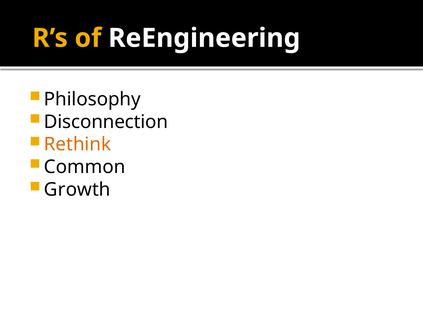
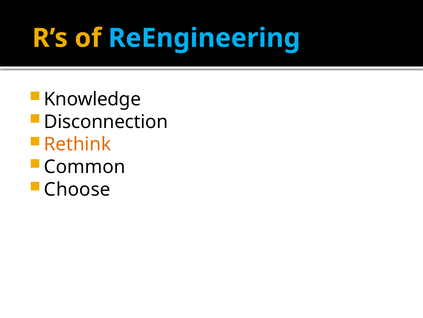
ReEngineering colour: white -> light blue
Philosophy: Philosophy -> Knowledge
Growth: Growth -> Choose
